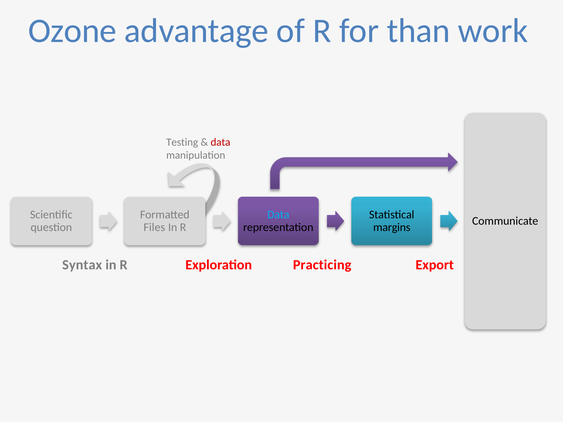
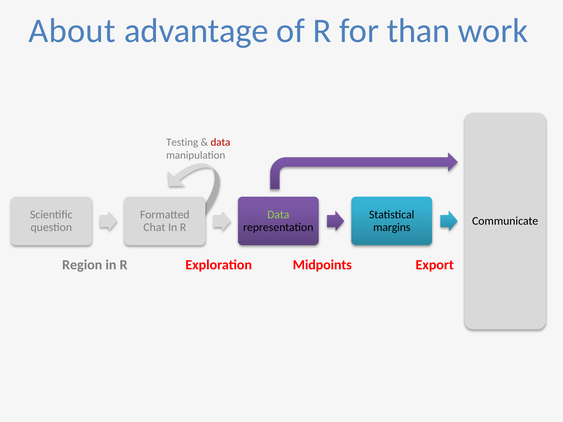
Ozone: Ozone -> About
Data at (278, 215) colour: light blue -> light green
Files: Files -> Chat
Syntax: Syntax -> Region
Practicing: Practicing -> Midpoints
